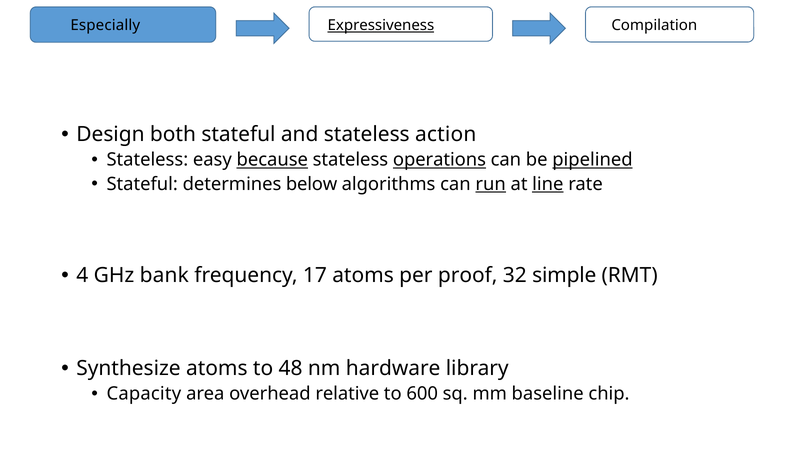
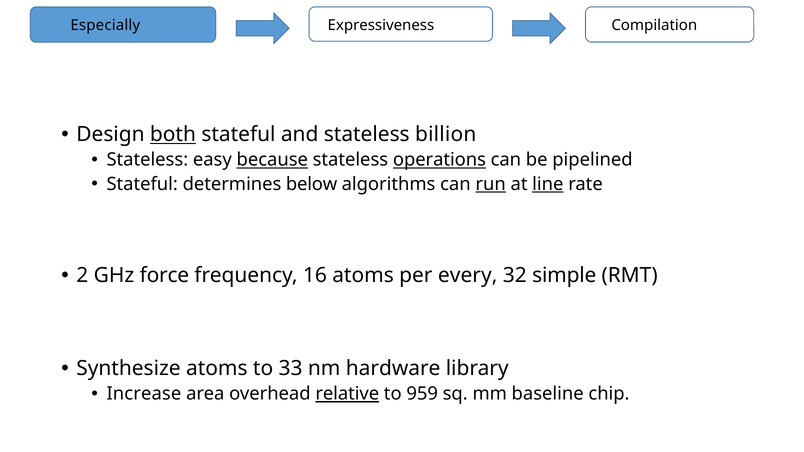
Expressiveness underline: present -> none
both underline: none -> present
action: action -> billion
pipelined underline: present -> none
4: 4 -> 2
bank: bank -> force
17: 17 -> 16
proof: proof -> every
48: 48 -> 33
Capacity: Capacity -> Increase
relative underline: none -> present
600: 600 -> 959
